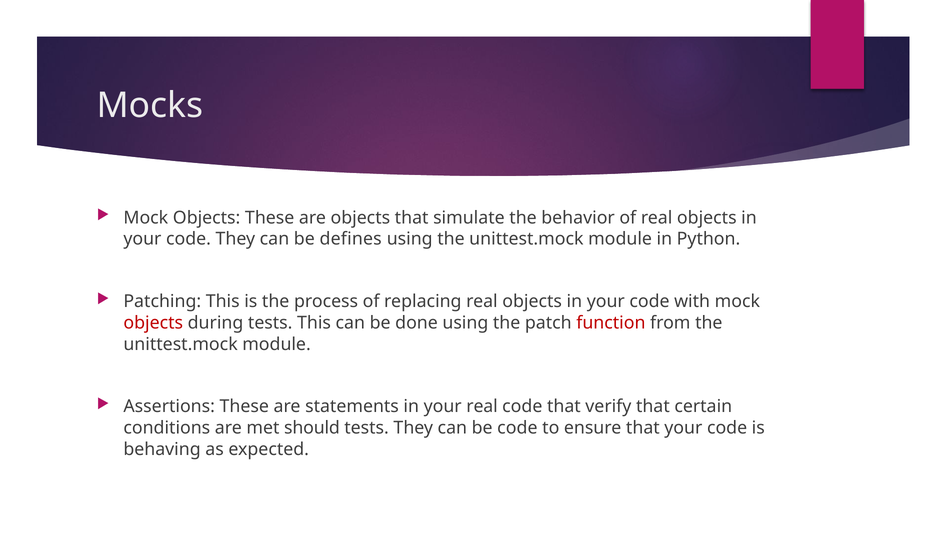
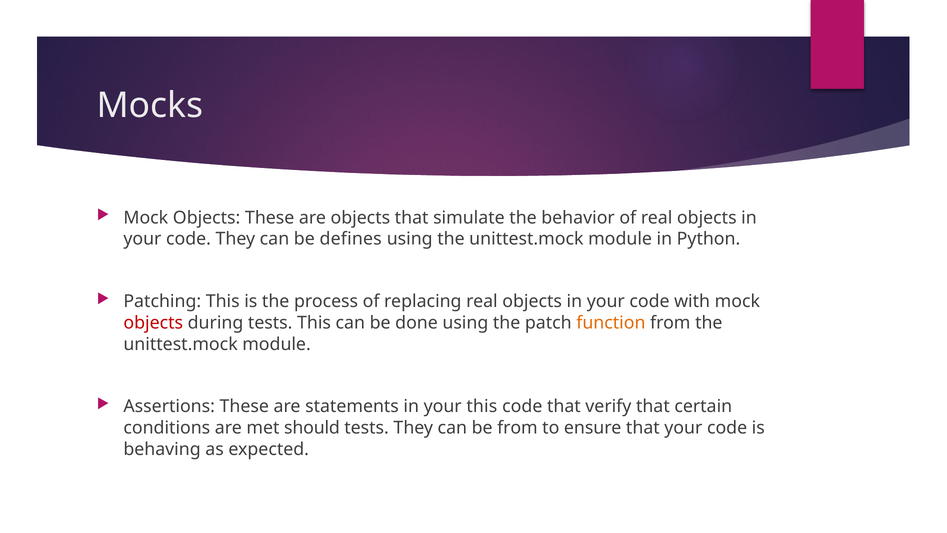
function colour: red -> orange
your real: real -> this
be code: code -> from
